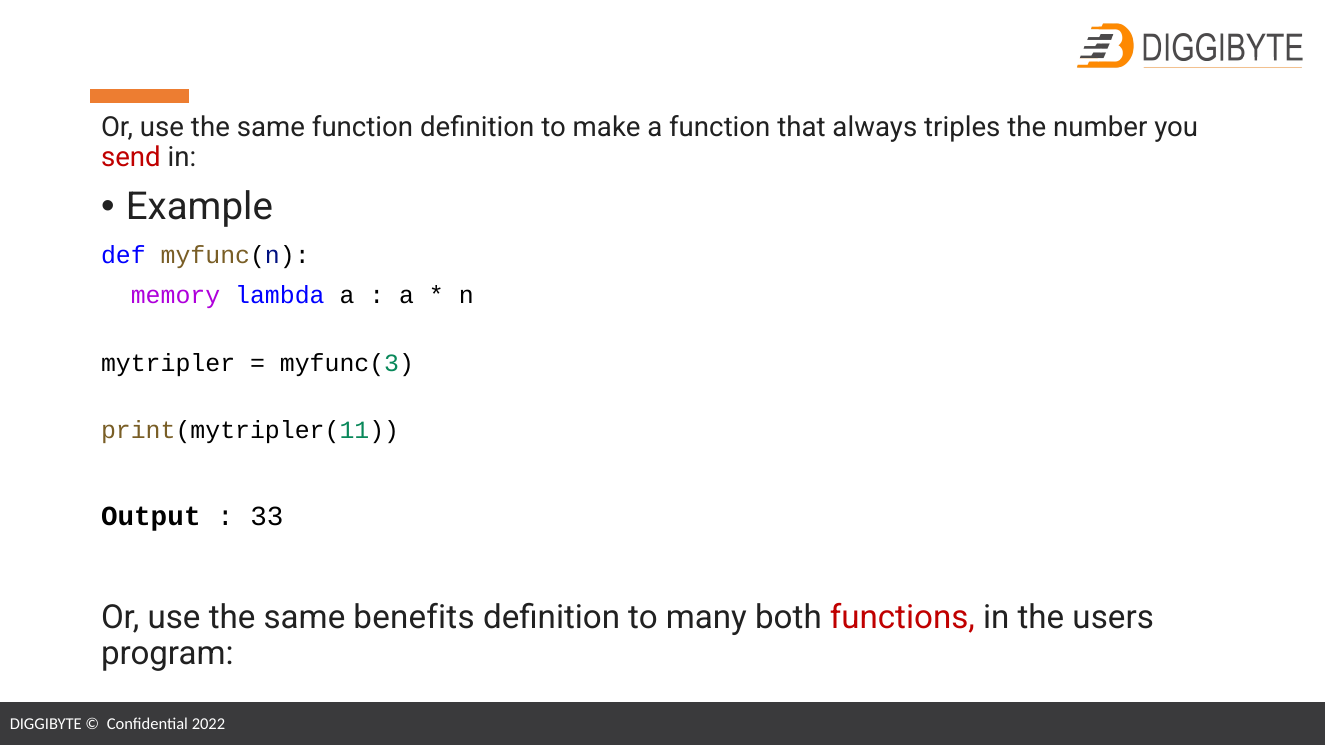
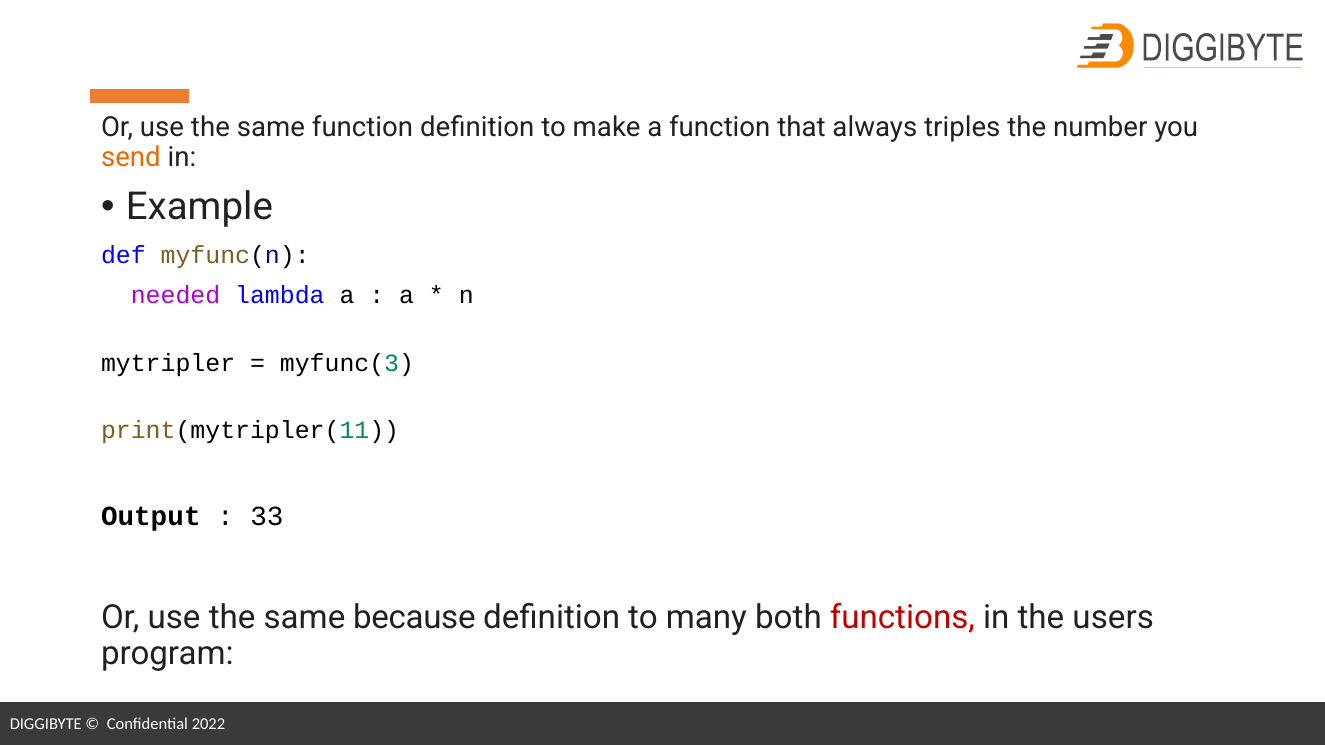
send colour: red -> orange
memory: memory -> needed
benefits: benefits -> because
